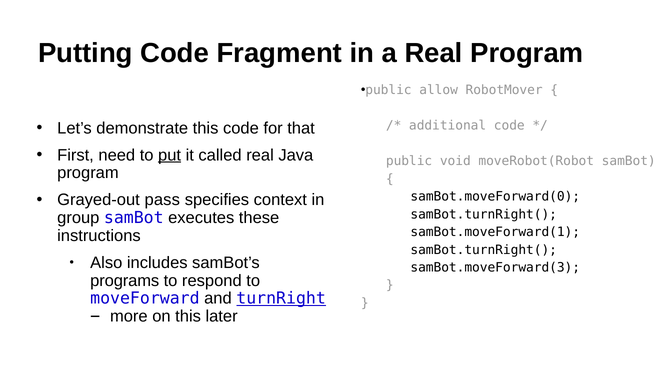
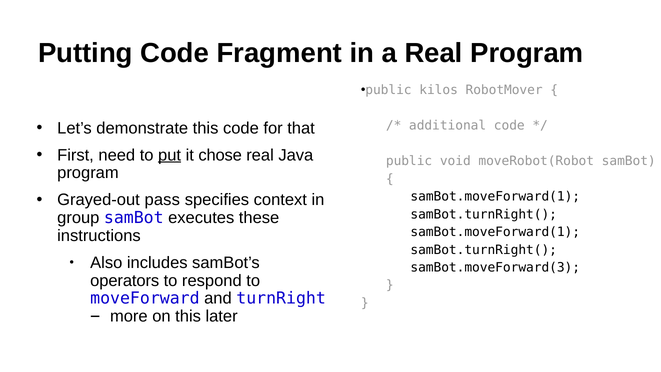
allow: allow -> kilos
called: called -> chose
samBot.moveForward(0 at (495, 196): samBot.moveForward(0 -> samBot.moveForward(1
programs: programs -> operators
turnRight underline: present -> none
